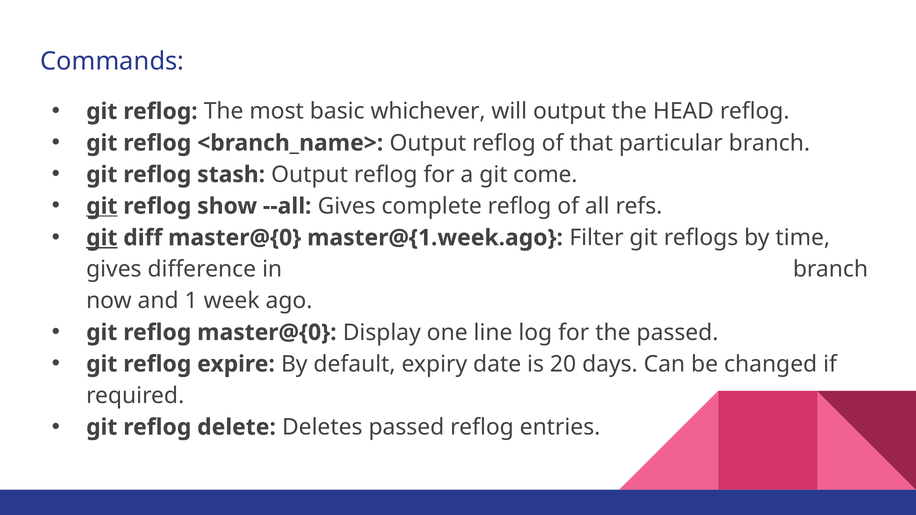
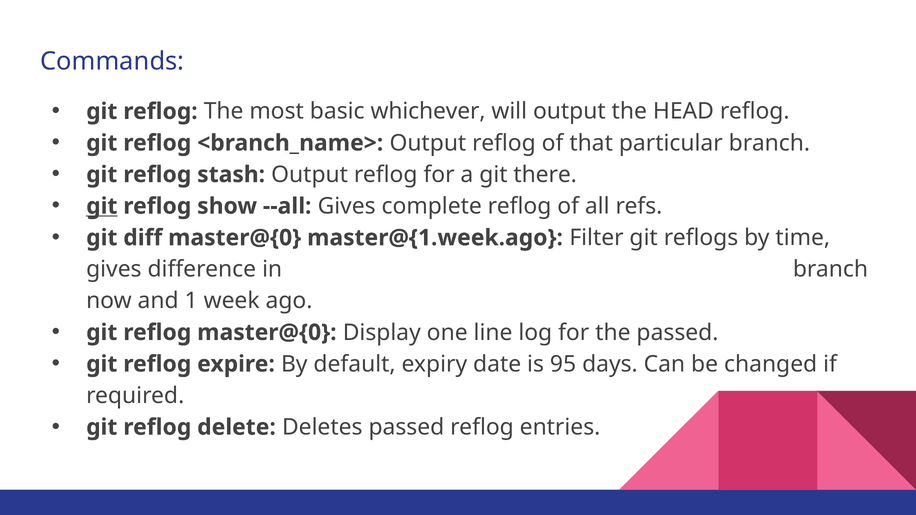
come: come -> there
git at (102, 238) underline: present -> none
20: 20 -> 95
